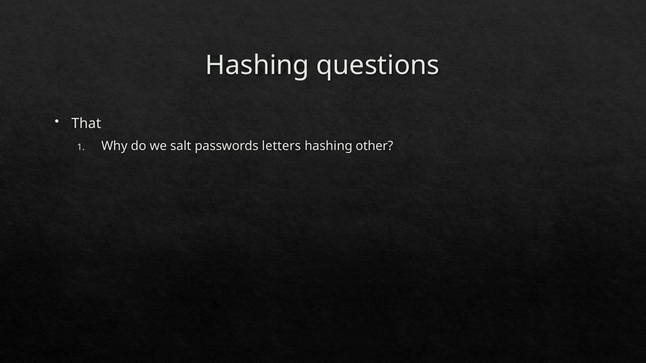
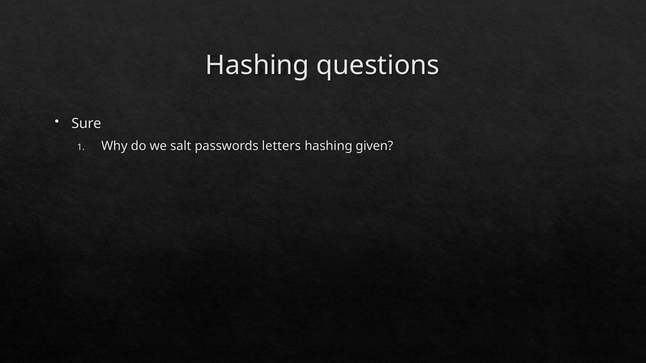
That: That -> Sure
other: other -> given
